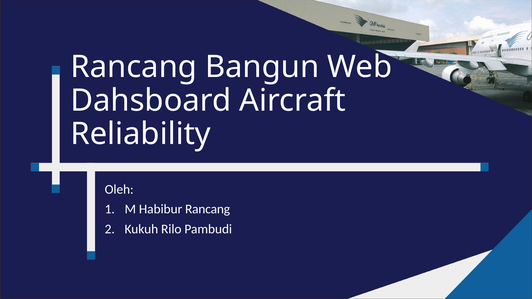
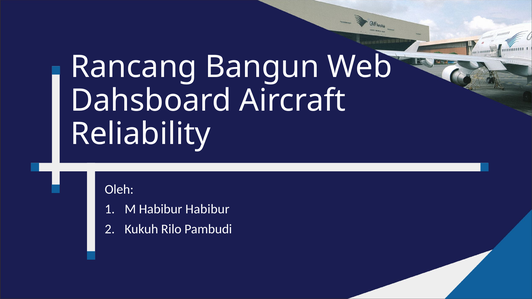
Habibur Rancang: Rancang -> Habibur
